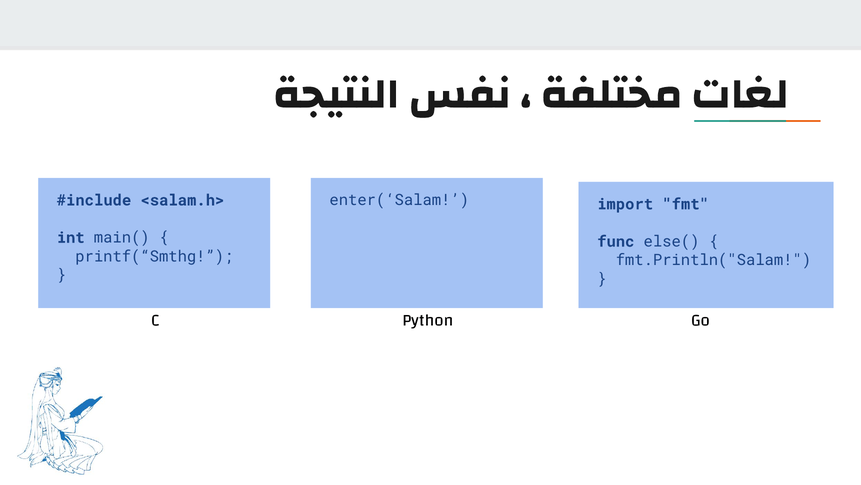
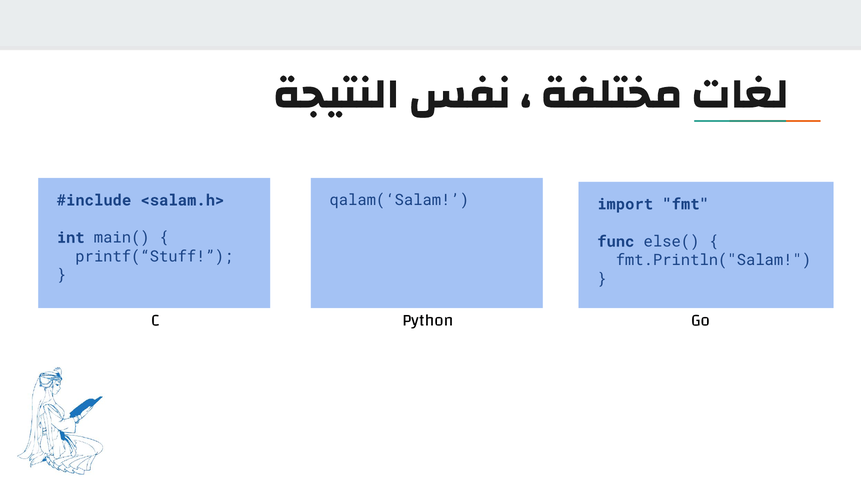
enter(‘Salam: enter(‘Salam -> qalam(‘Salam
printf(“Smthg: printf(“Smthg -> printf(“Stuff
